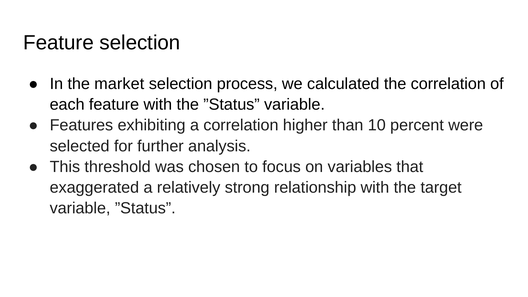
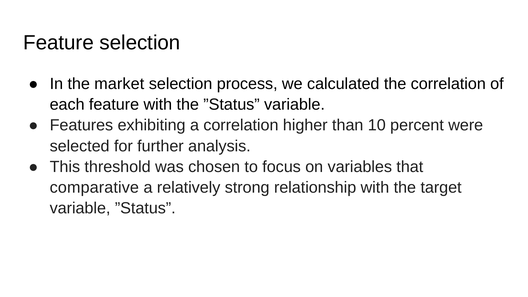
exaggerated: exaggerated -> comparative
